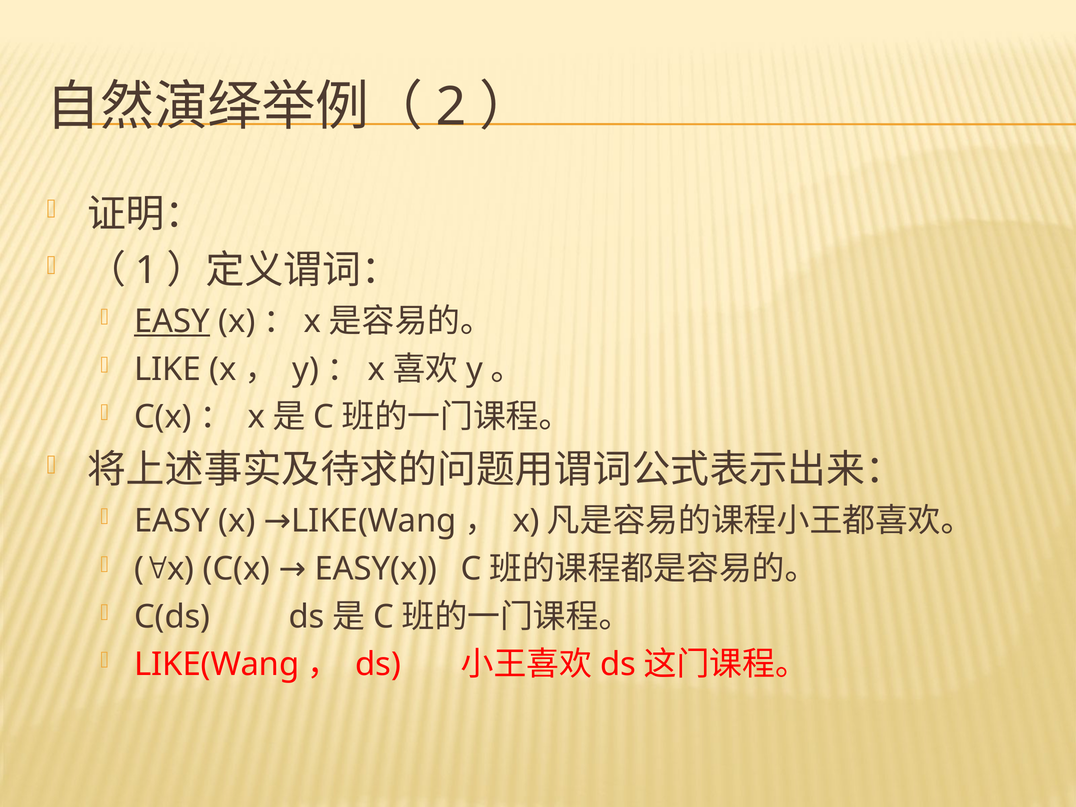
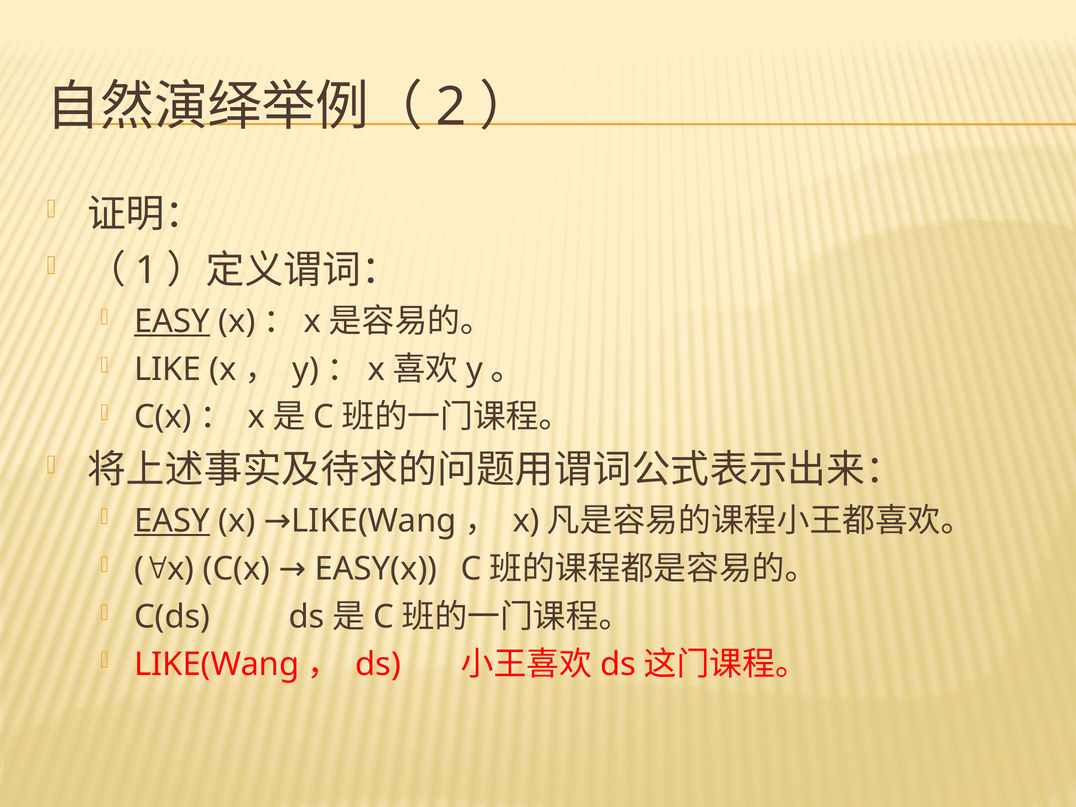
EASY at (172, 521) underline: none -> present
